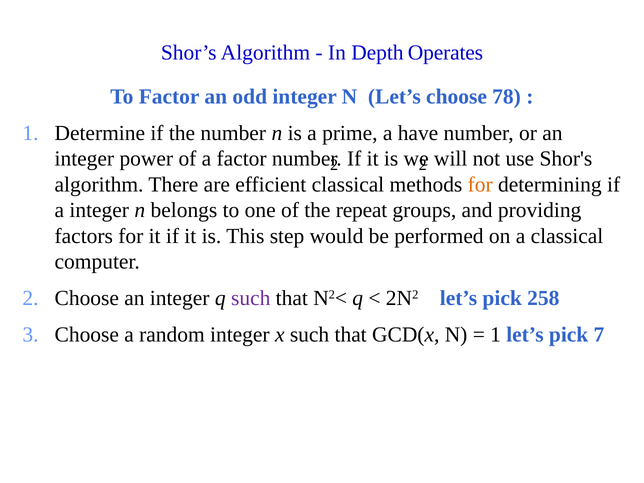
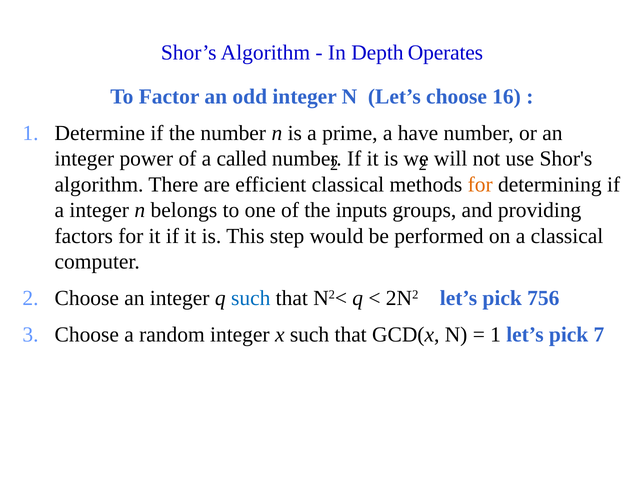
78: 78 -> 16
a factor: factor -> called
repeat: repeat -> inputs
such at (251, 298) colour: purple -> blue
258: 258 -> 756
